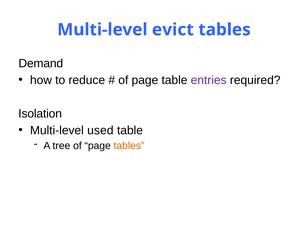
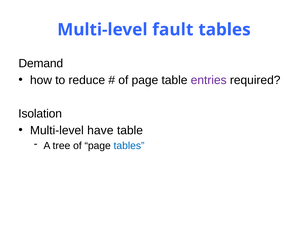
evict: evict -> fault
used: used -> have
tables at (129, 146) colour: orange -> blue
